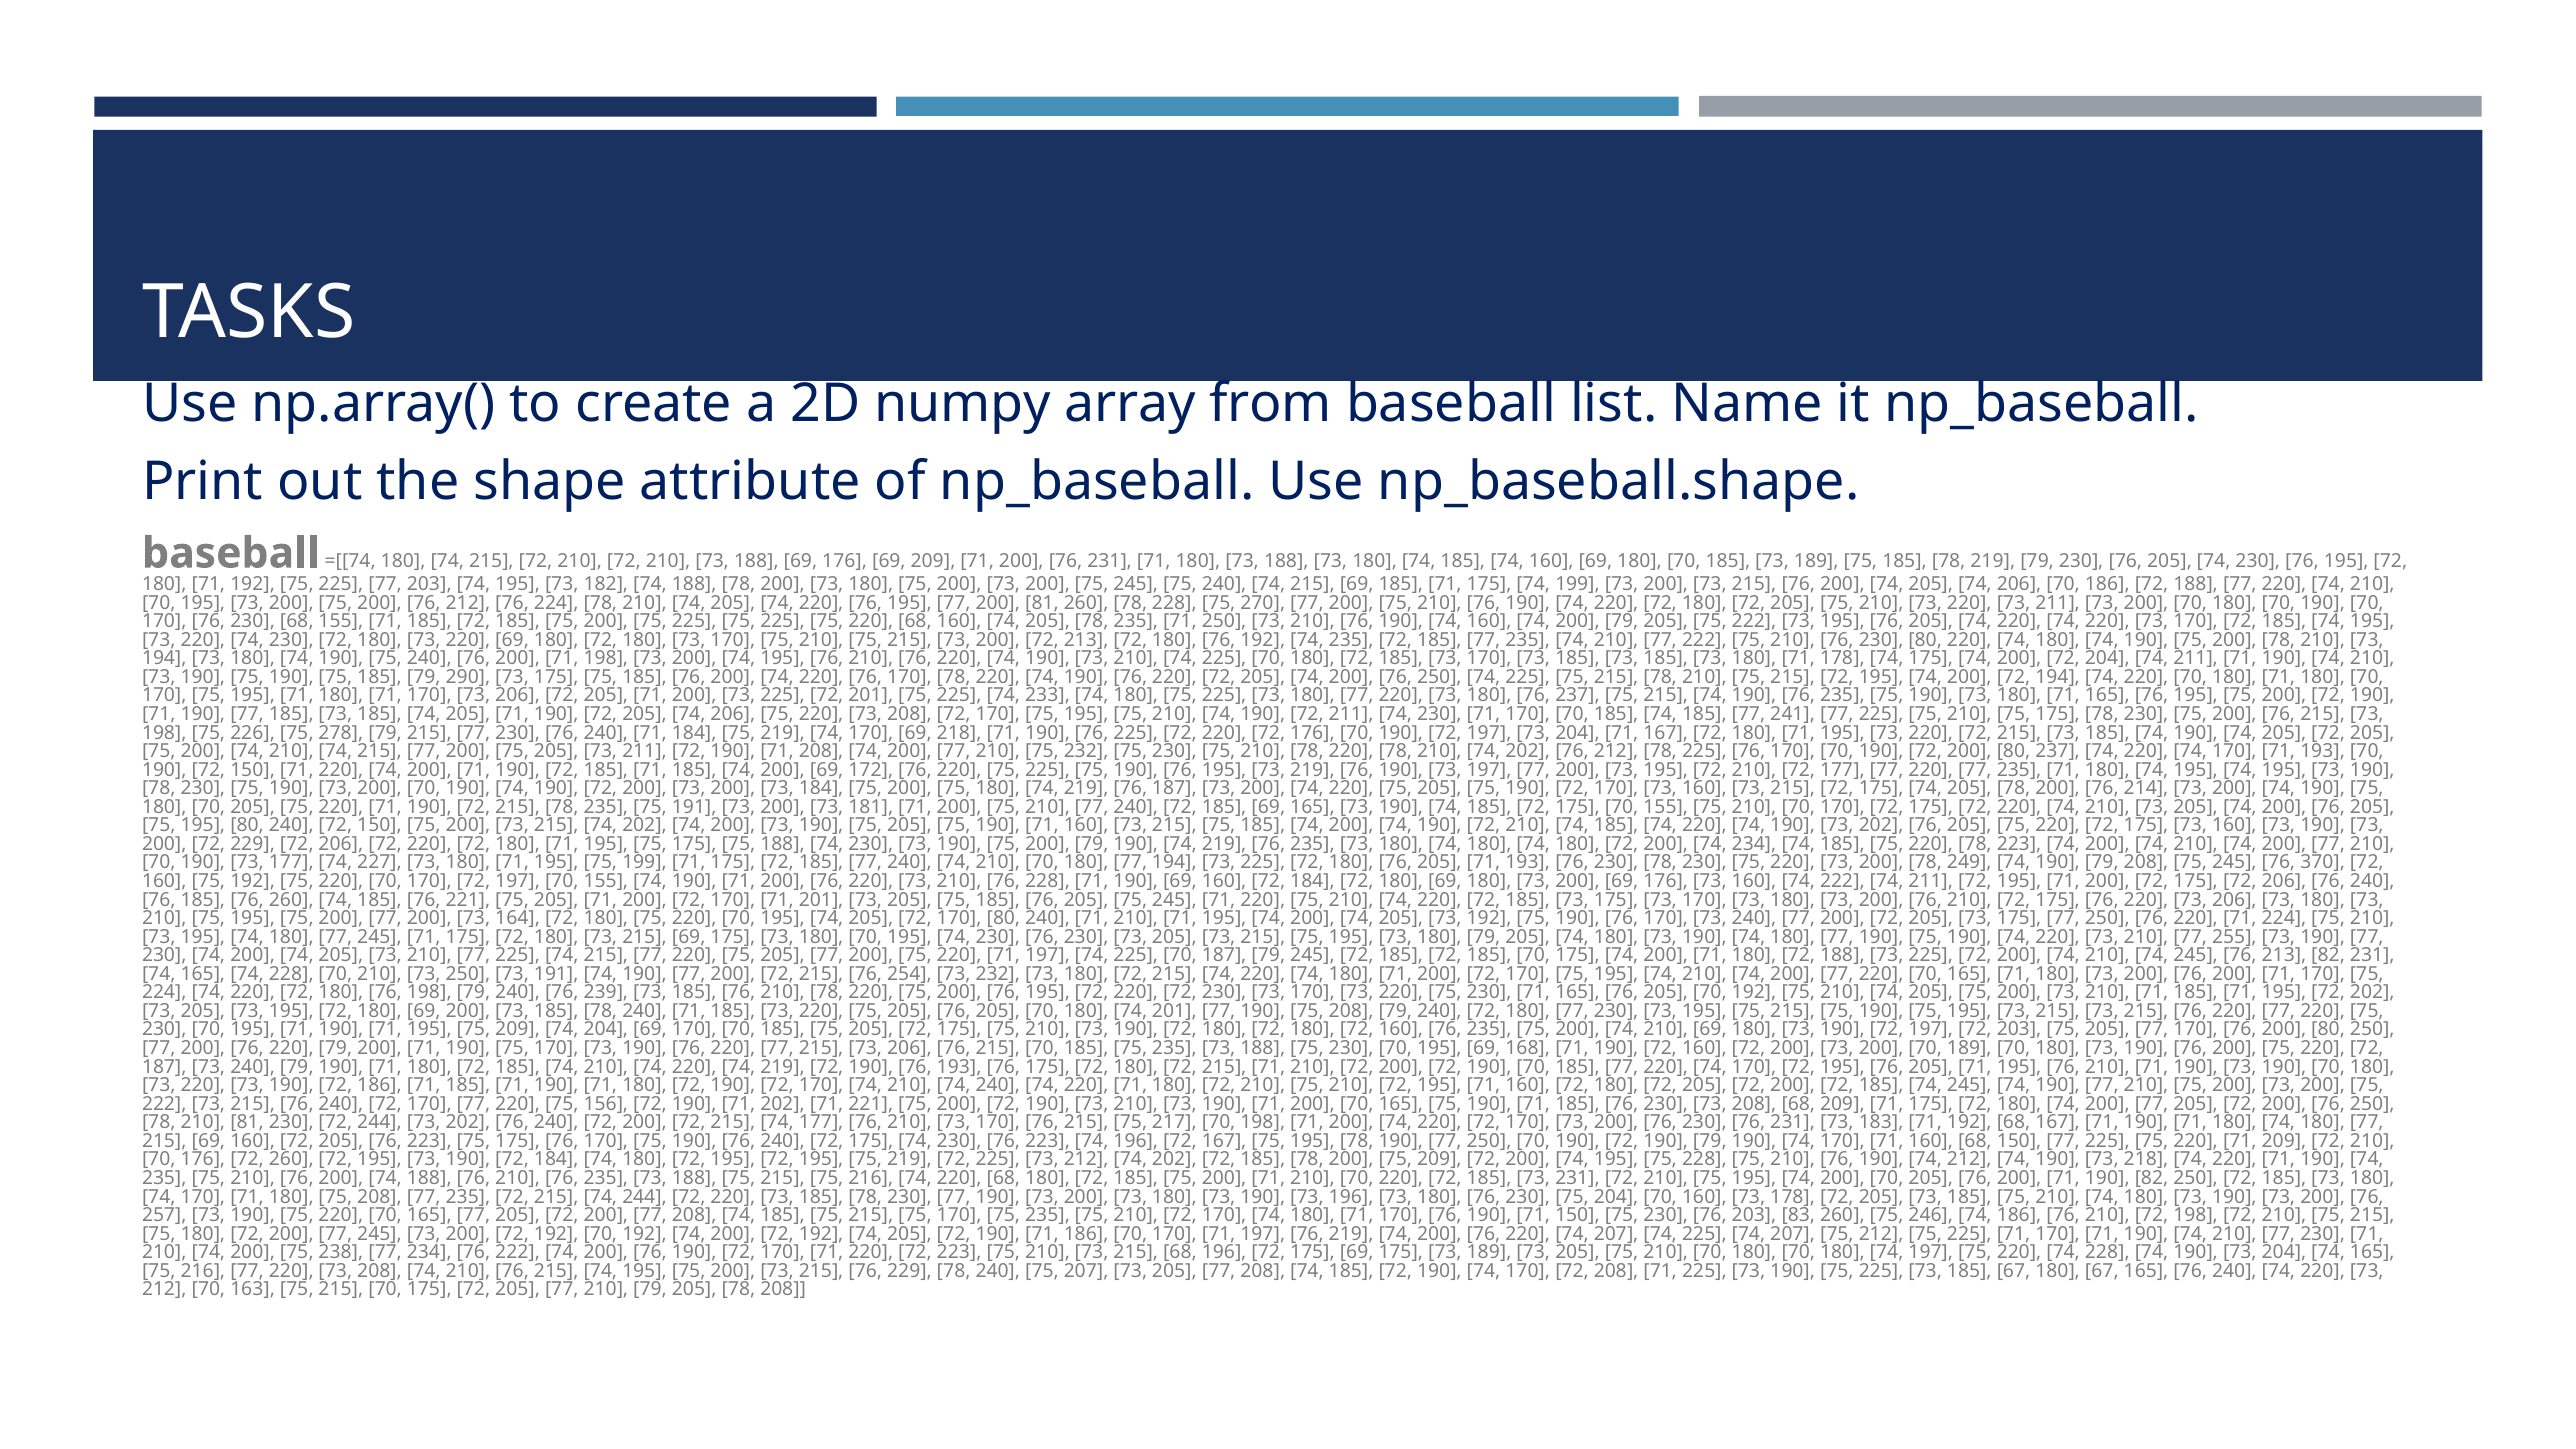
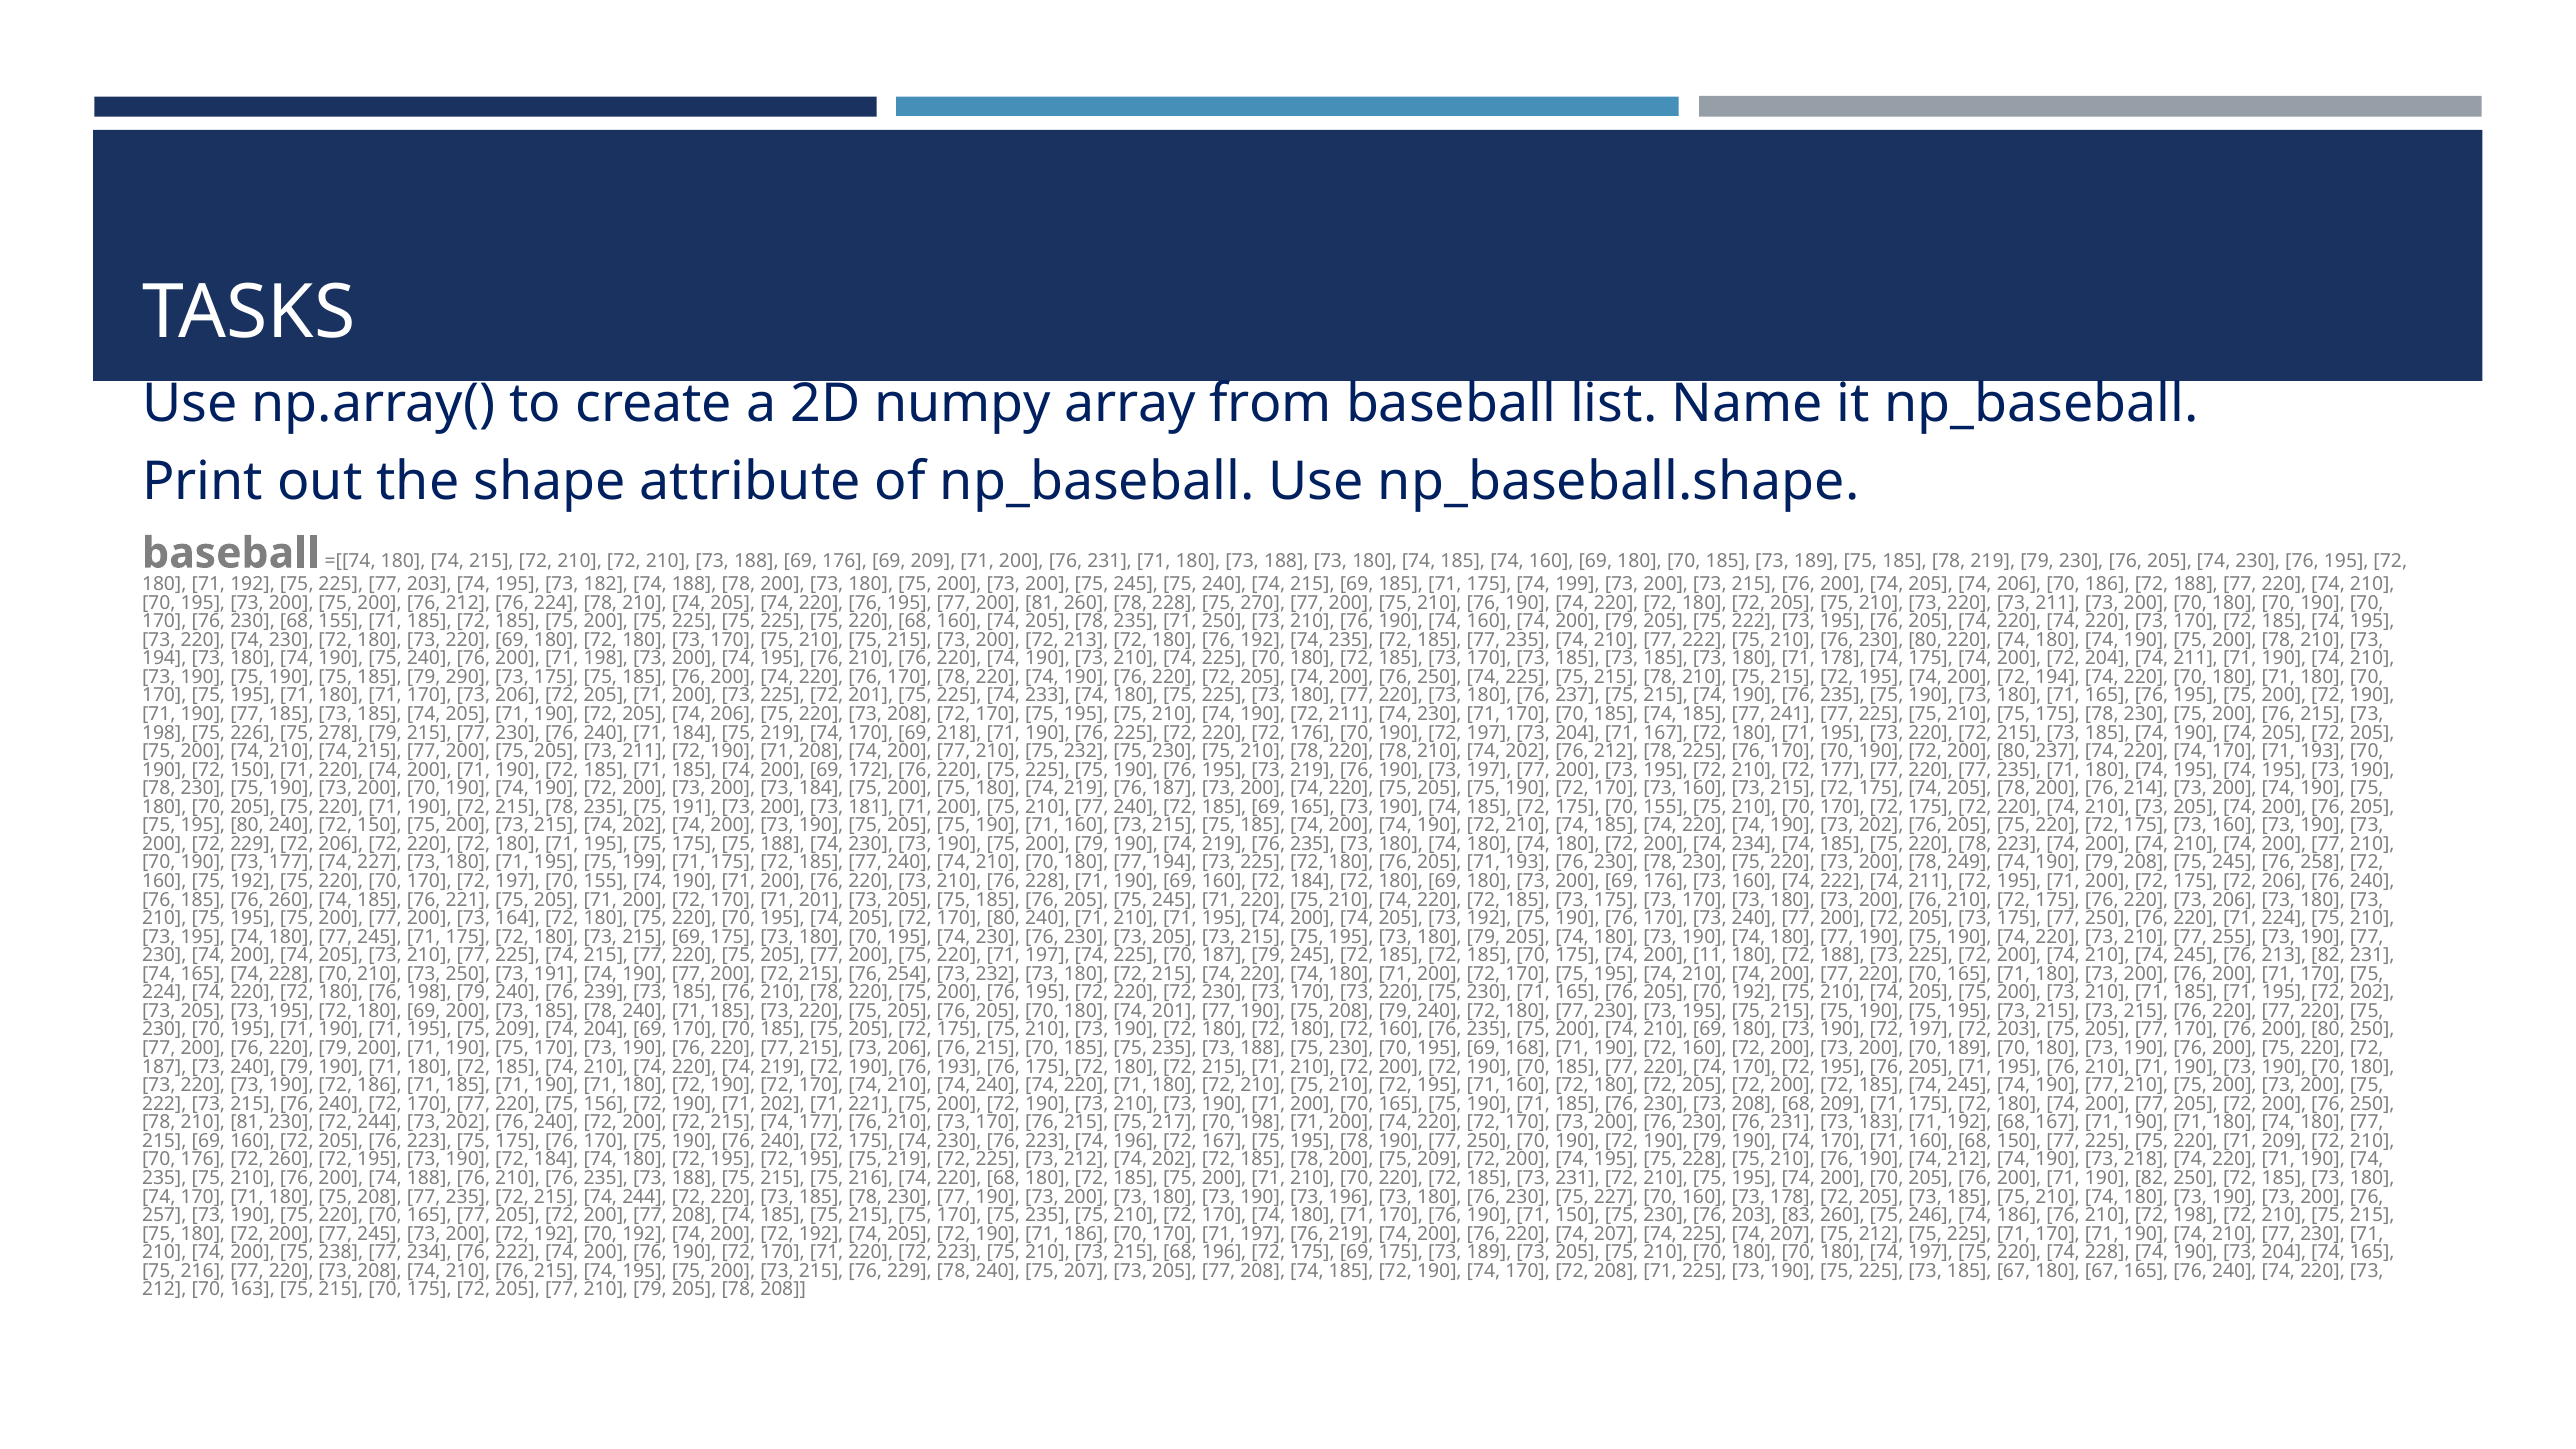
370: 370 -> 258
175 74 200 71: 71 -> 11
75 204: 204 -> 227
